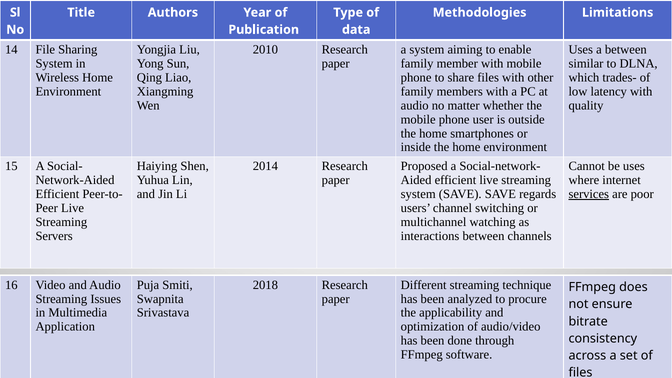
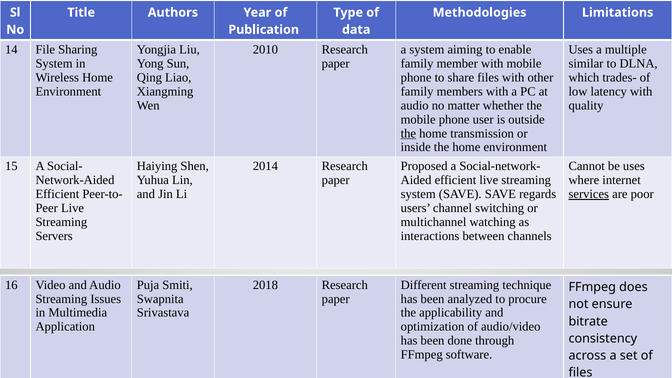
a between: between -> multiple
the at (408, 133) underline: none -> present
smartphones: smartphones -> transmission
